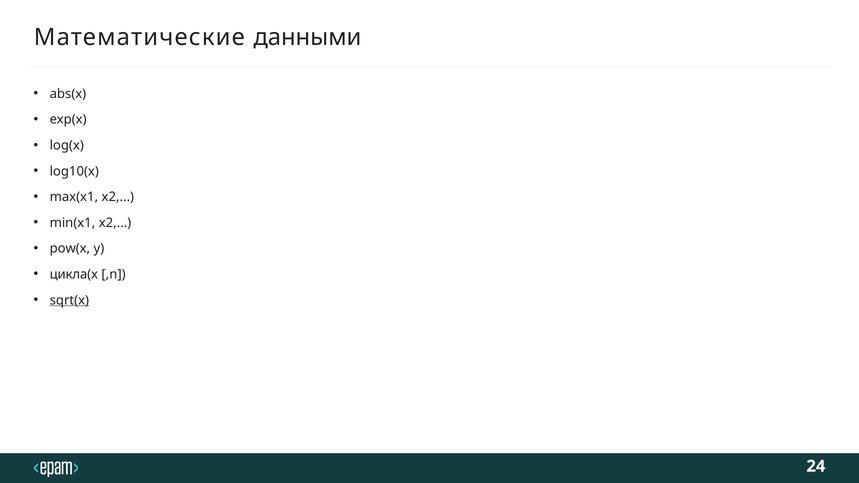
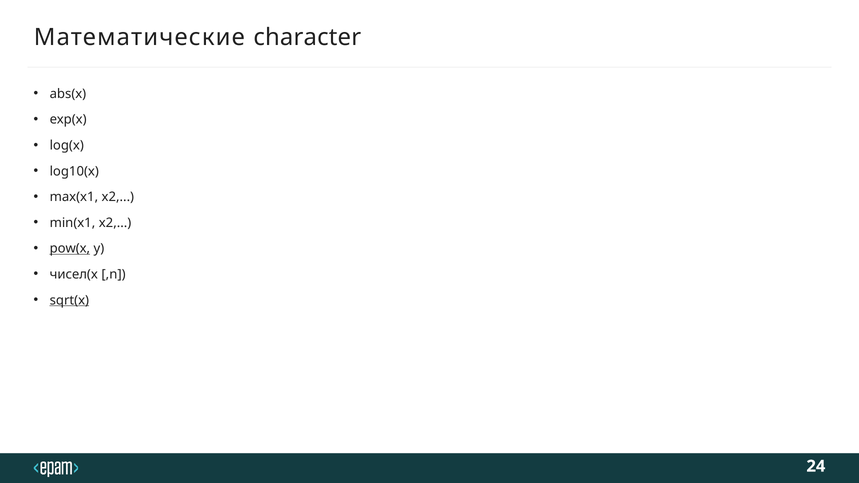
данными: данными -> character
pow(x underline: none -> present
цикла(x: цикла(x -> чисел(x
